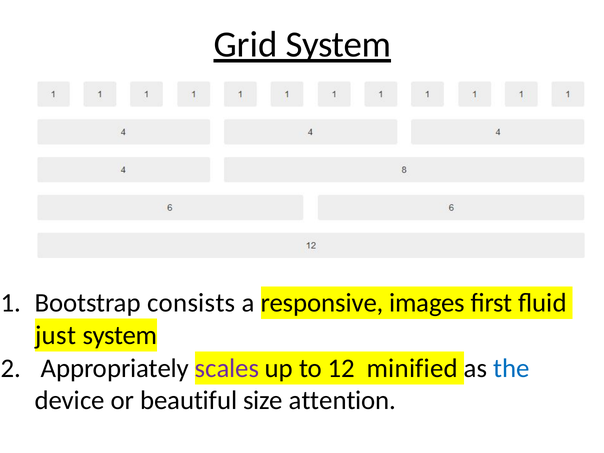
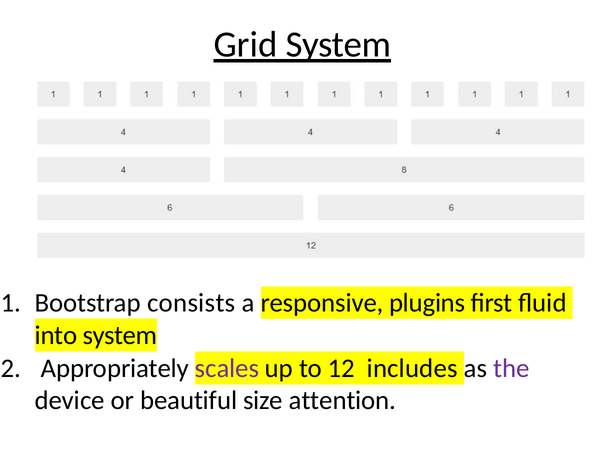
images: images -> plugins
just: just -> into
minified: minified -> includes
the colour: blue -> purple
